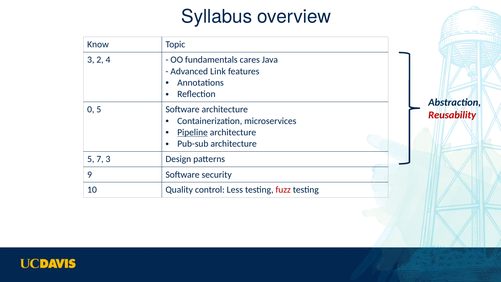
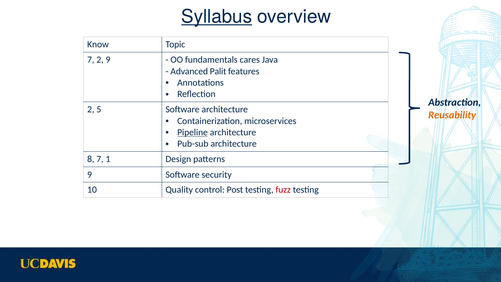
Syllabus underline: none -> present
3 at (91, 60): 3 -> 7
2 4: 4 -> 9
Link: Link -> Palit
0 at (91, 109): 0 -> 2
Reusability colour: red -> orange
5 at (91, 159): 5 -> 8
7 3: 3 -> 1
Less: Less -> Post
